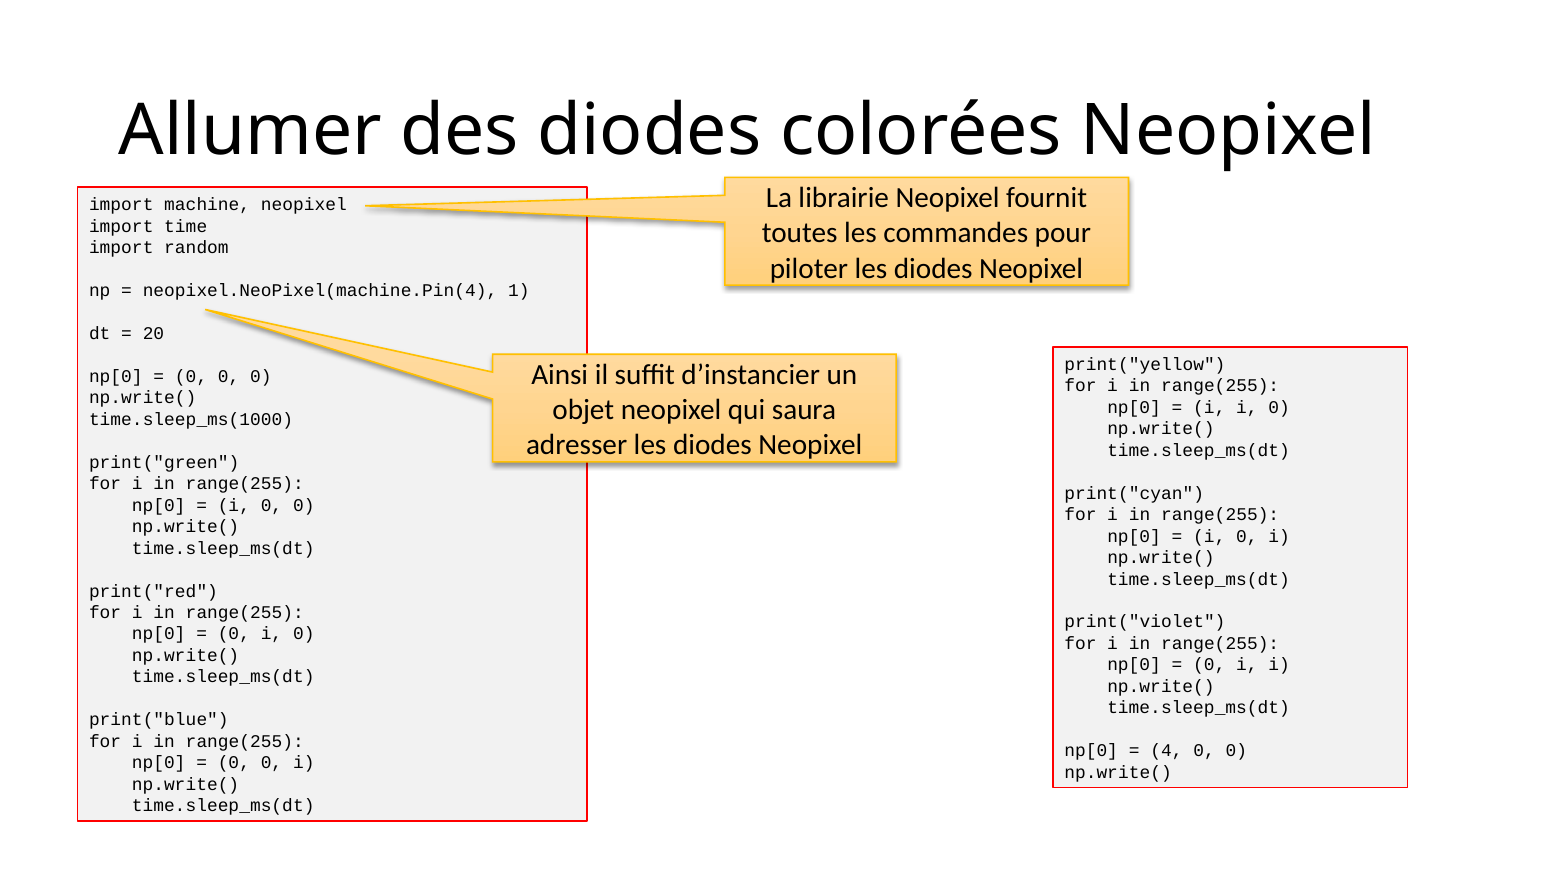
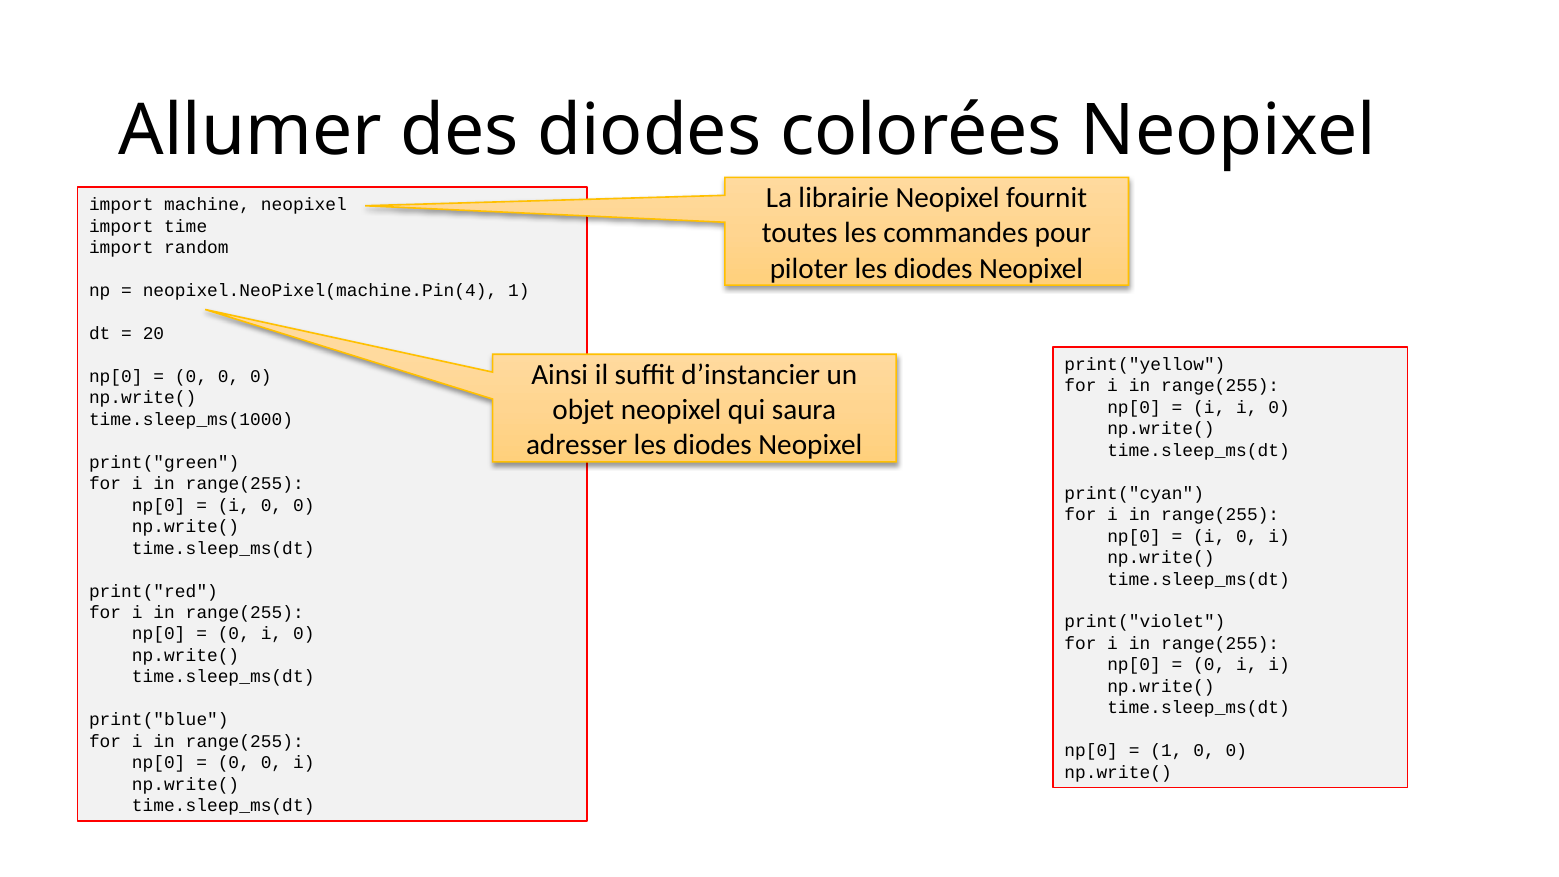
4 at (1166, 751): 4 -> 1
